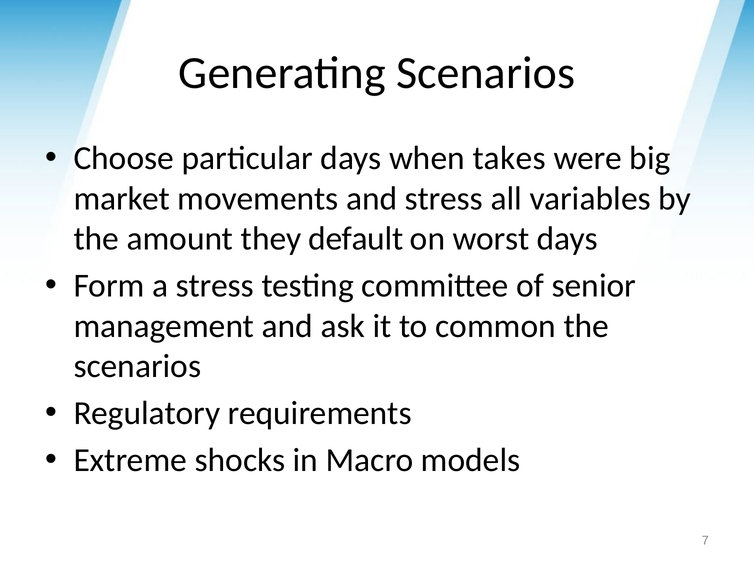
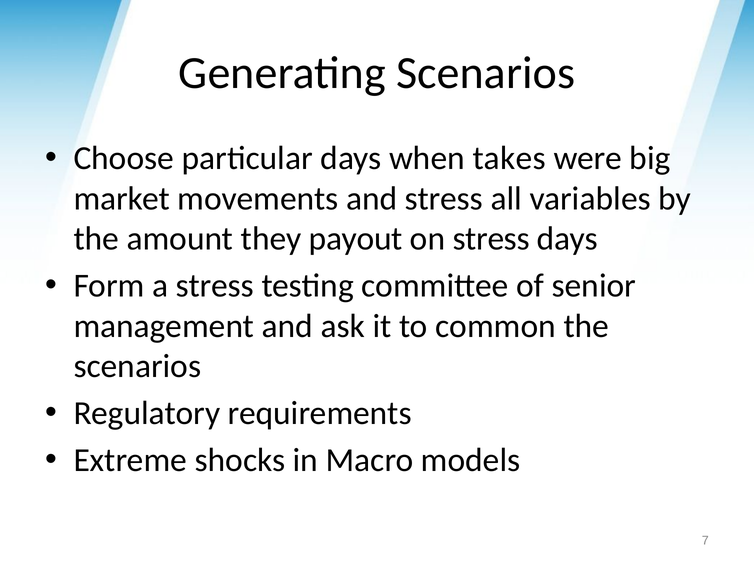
default: default -> payout
on worst: worst -> stress
